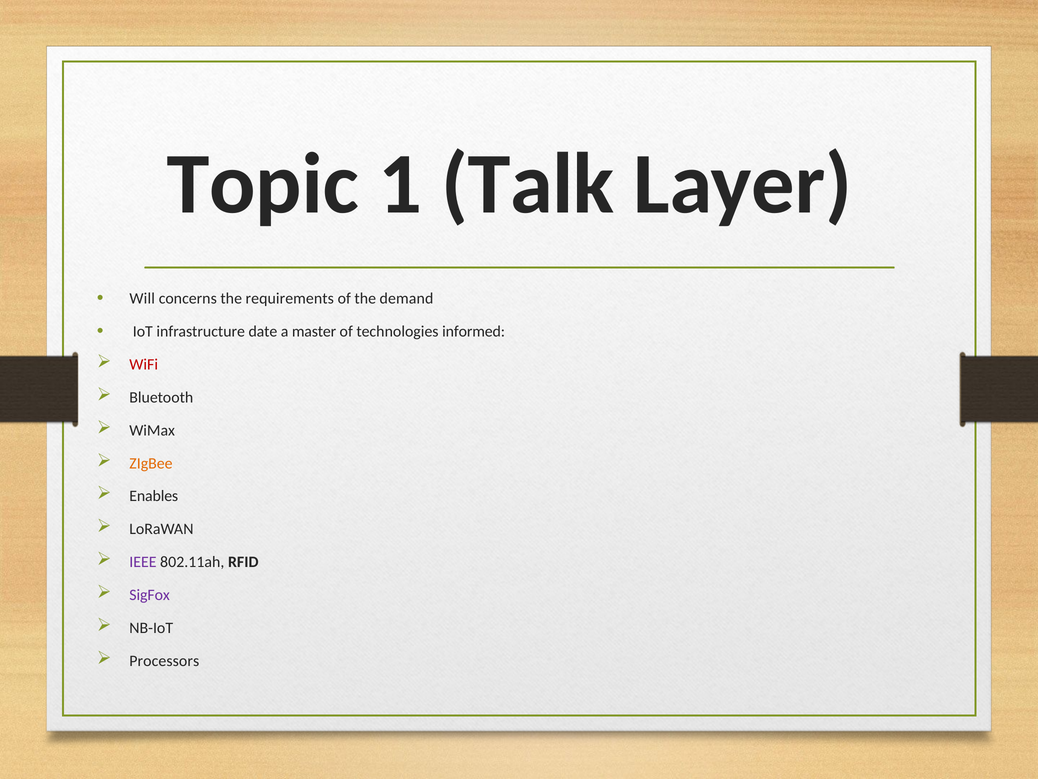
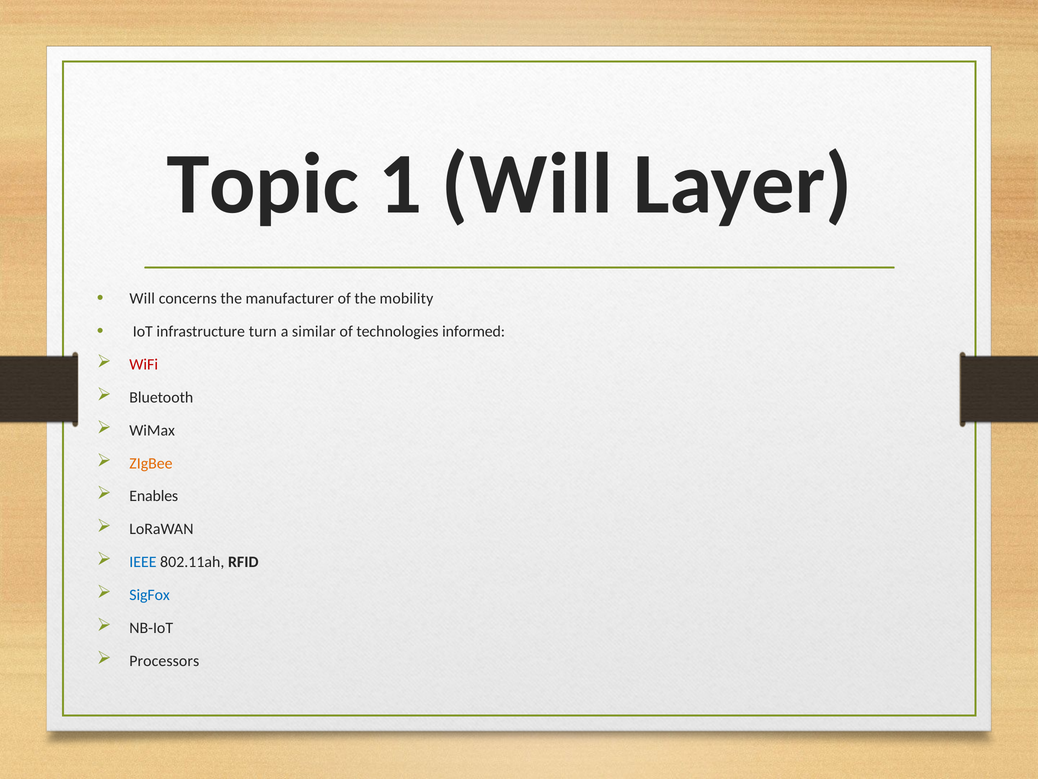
1 Talk: Talk -> Will
requirements: requirements -> manufacturer
demand: demand -> mobility
date: date -> turn
master: master -> similar
IEEE colour: purple -> blue
SigFox colour: purple -> blue
